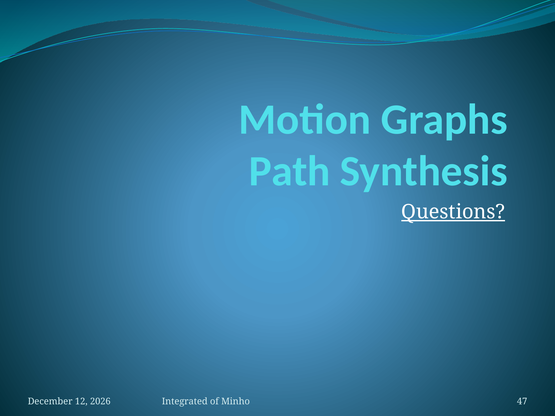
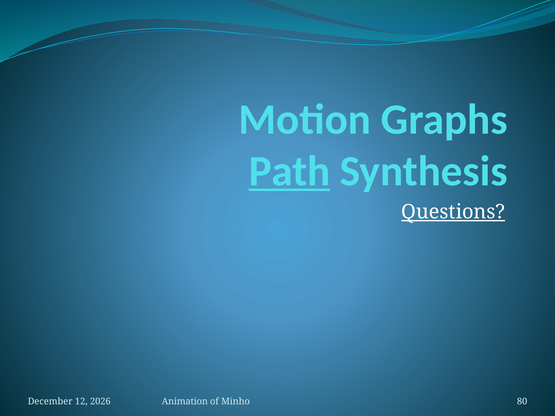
Path underline: none -> present
Integrated: Integrated -> Animation
47: 47 -> 80
